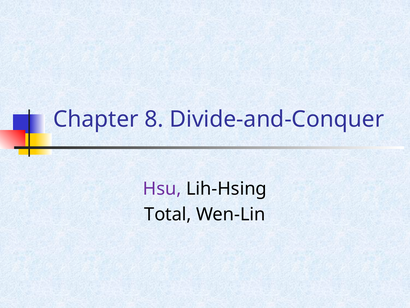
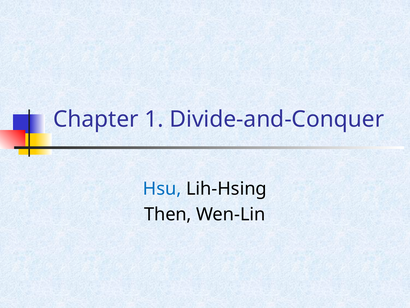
8: 8 -> 1
Hsu colour: purple -> blue
Total: Total -> Then
